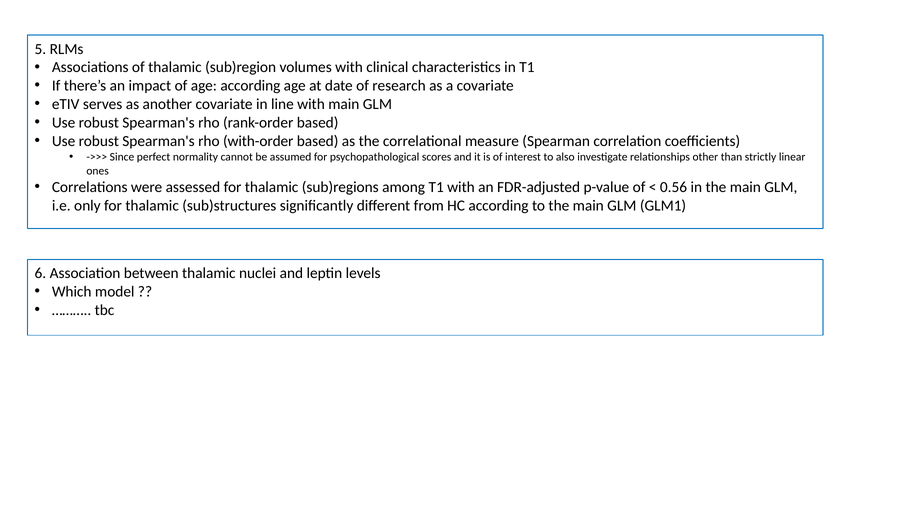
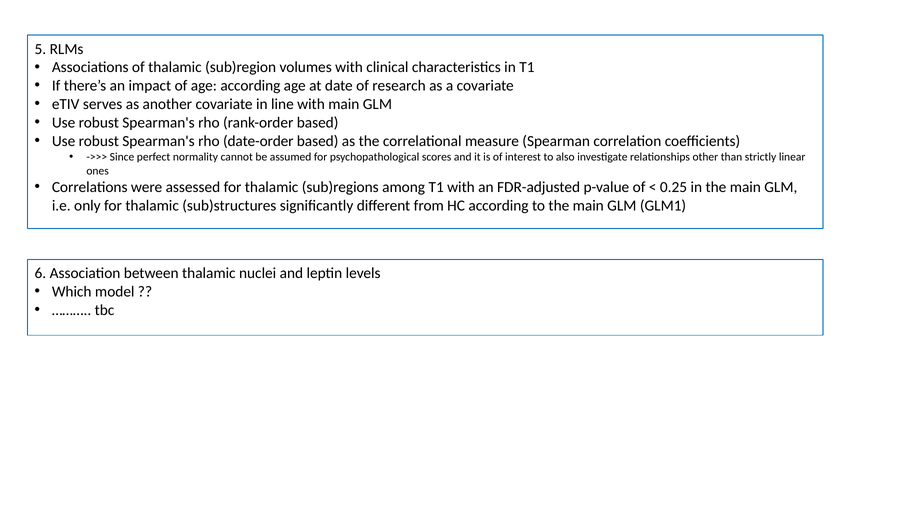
with-order: with-order -> date-order
0.56: 0.56 -> 0.25
